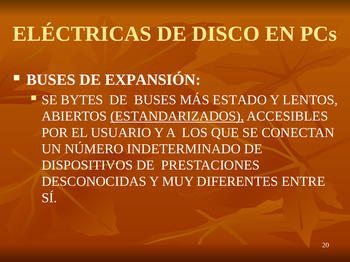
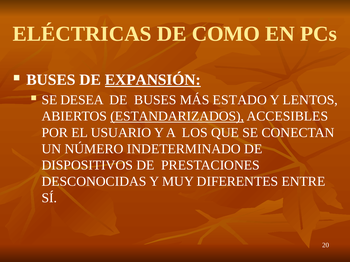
DISCO: DISCO -> COMO
EXPANSIÓN underline: none -> present
BYTES: BYTES -> DESEA
